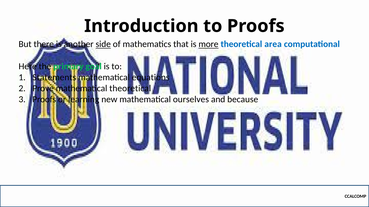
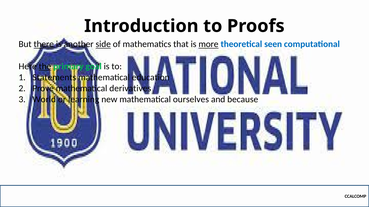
there underline: none -> present
area: area -> seen
the underline: none -> present
equations: equations -> education
mathematical theoretical: theoretical -> derivatives
Proofs at (44, 100): Proofs -> World
